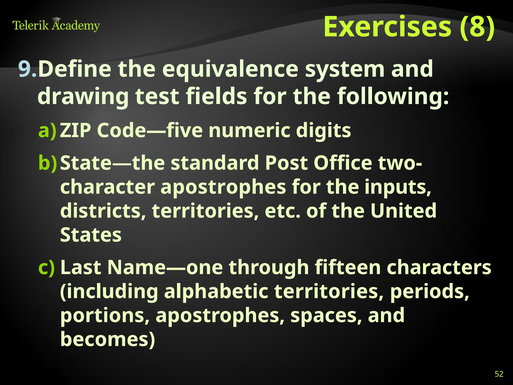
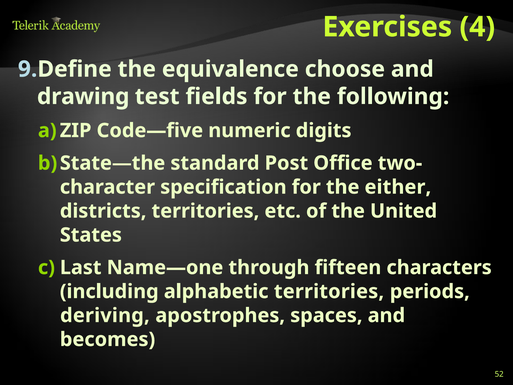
8: 8 -> 4
system: system -> choose
apostrophes at (223, 187): apostrophes -> specification
inputs: inputs -> either
portions: portions -> deriving
